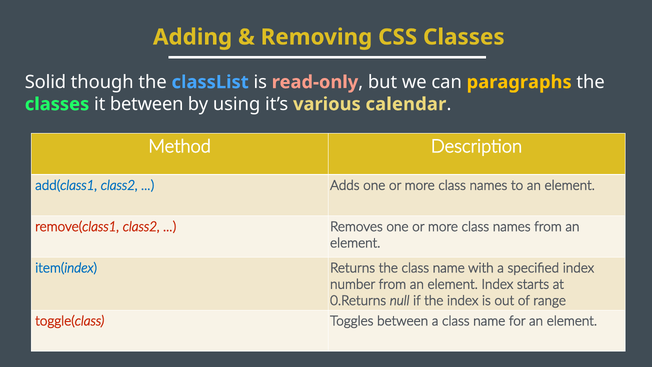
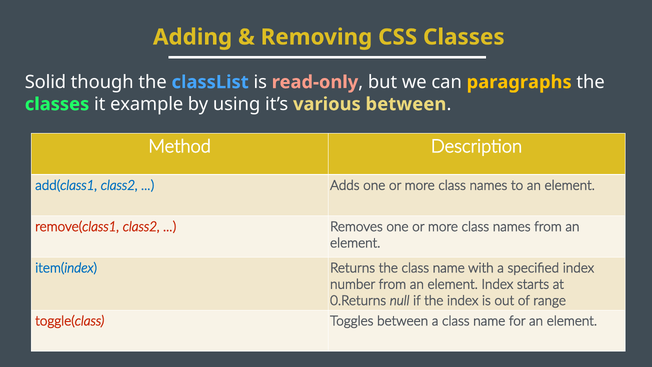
it between: between -> example
various calendar: calendar -> between
